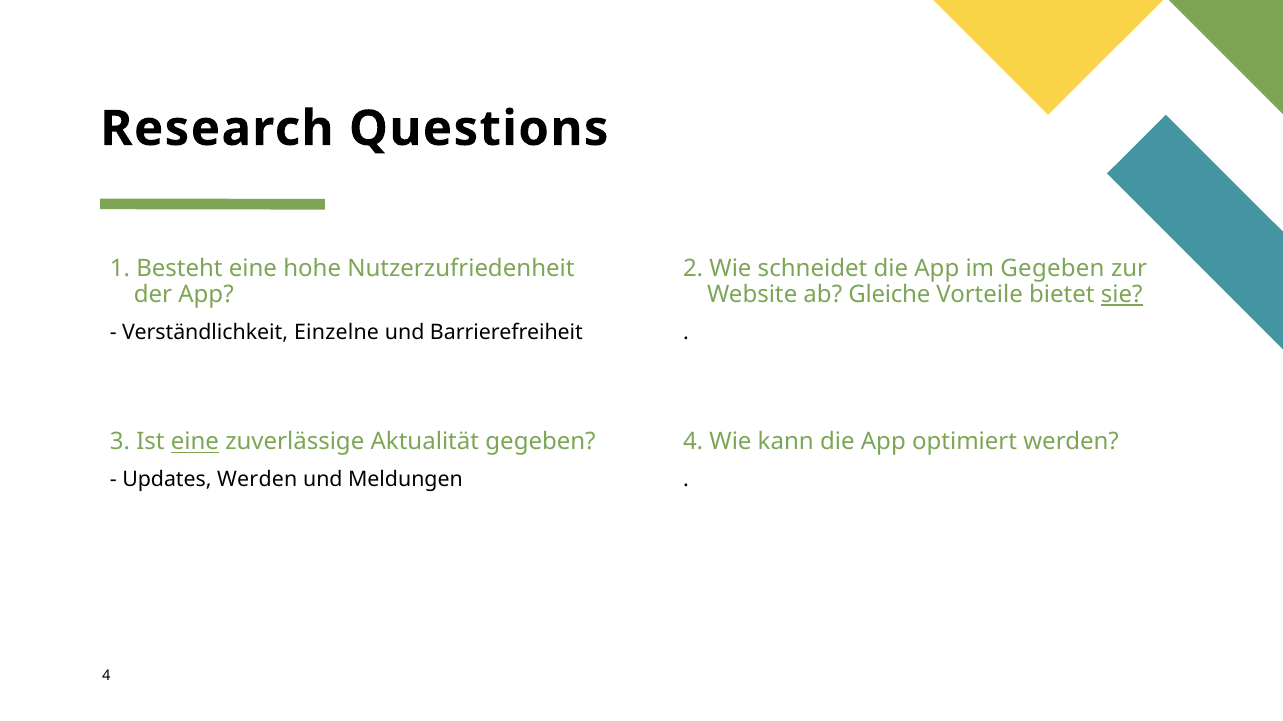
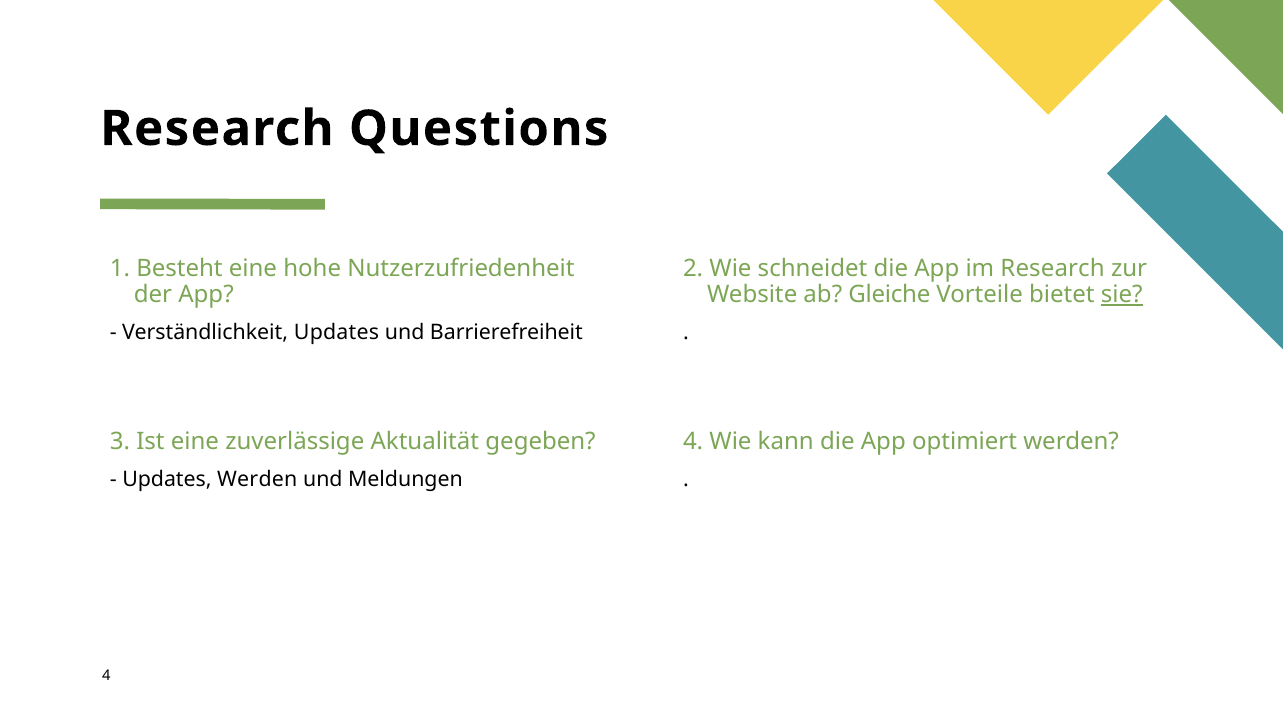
im Gegeben: Gegeben -> Research
Verständlichkeit Einzelne: Einzelne -> Updates
eine at (195, 442) underline: present -> none
